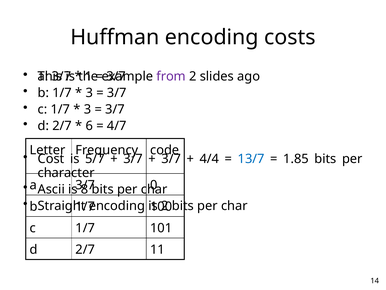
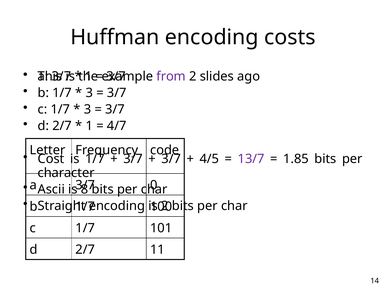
6 at (89, 126): 6 -> 1
is 5/7: 5/7 -> 1/7
4/4: 4/4 -> 4/5
13/7 colour: blue -> purple
